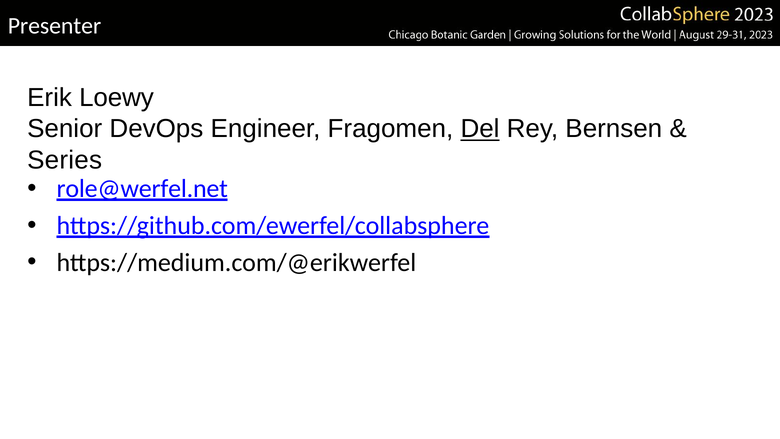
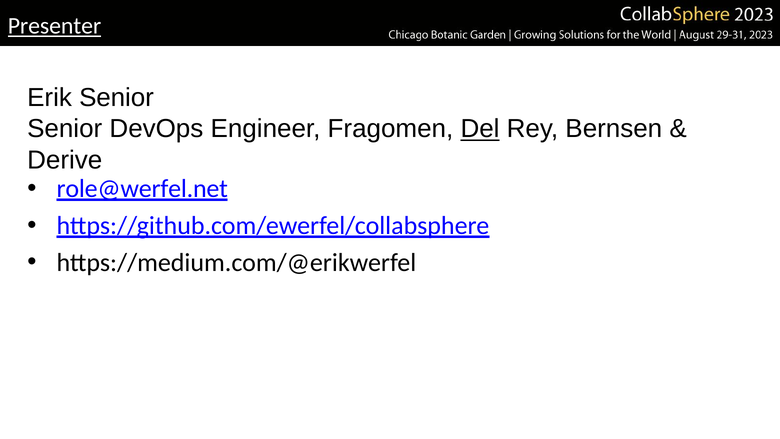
Presenter underline: none -> present
Erik Loewy: Loewy -> Senior
Series: Series -> Derive
